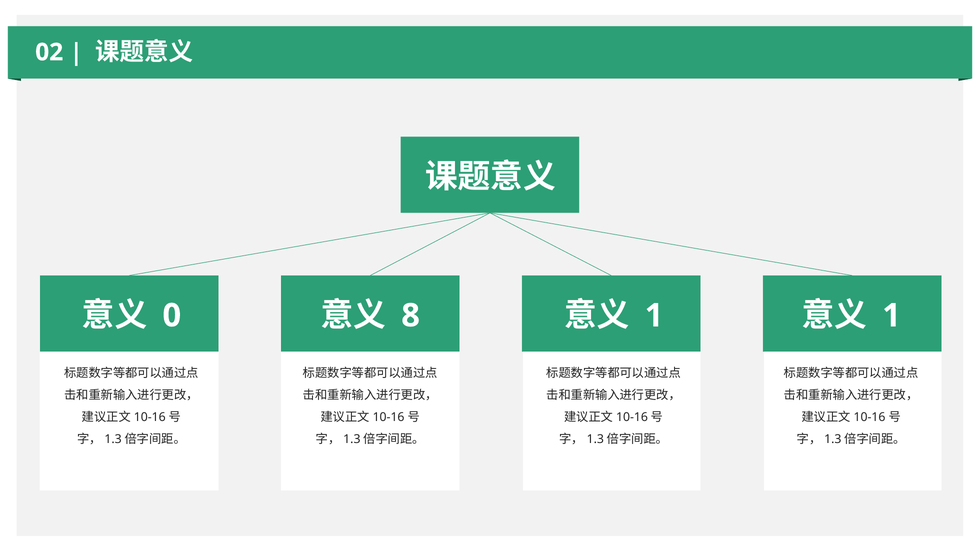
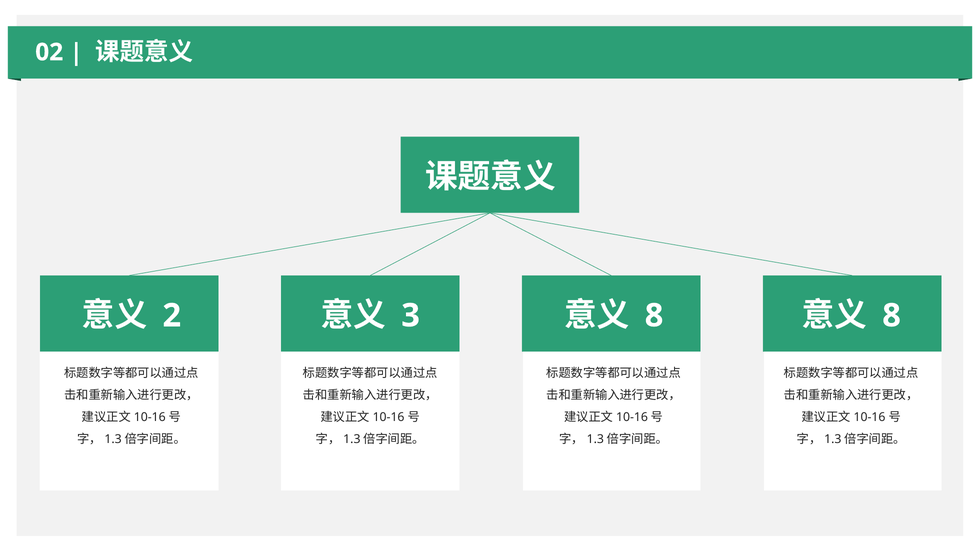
0: 0 -> 2
8: 8 -> 3
1 at (654, 316): 1 -> 8
1 at (892, 316): 1 -> 8
